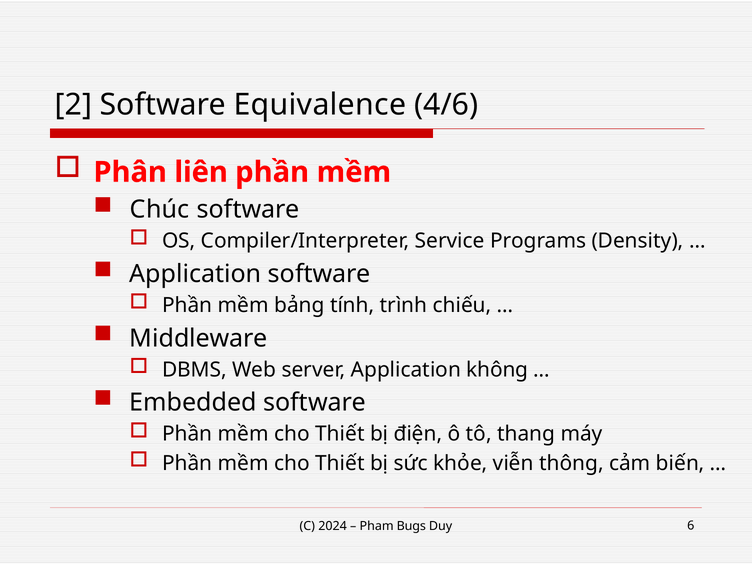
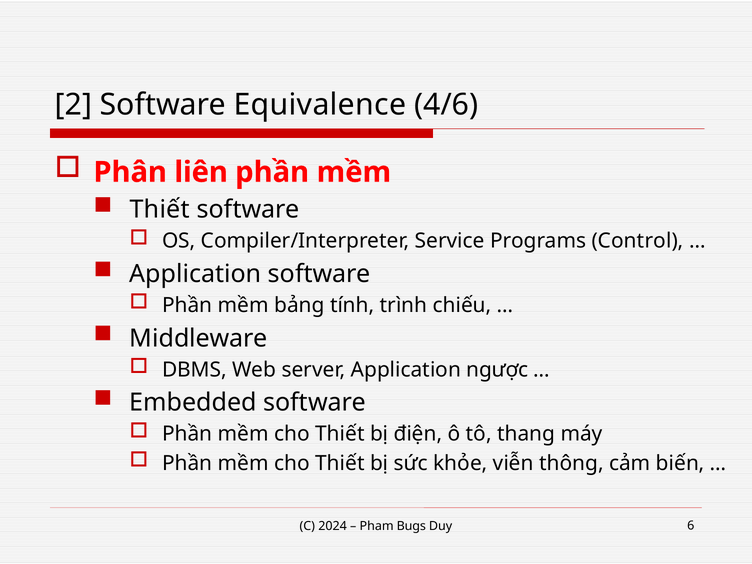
Chúc at (160, 210): Chúc -> Thiết
Density: Density -> Control
không: không -> ngược
